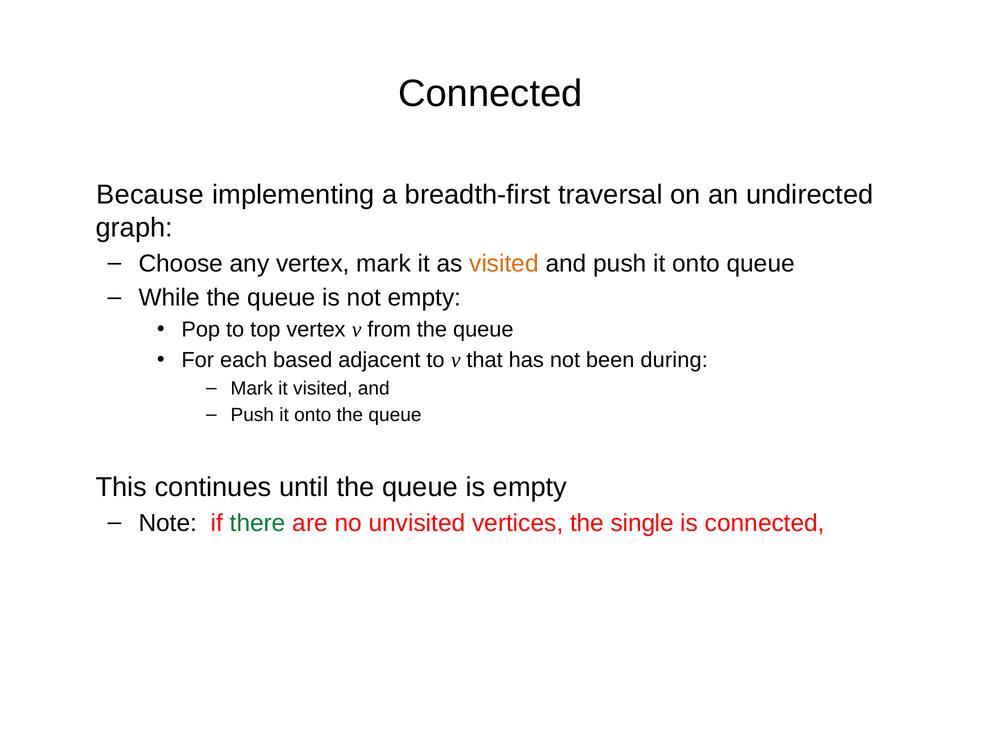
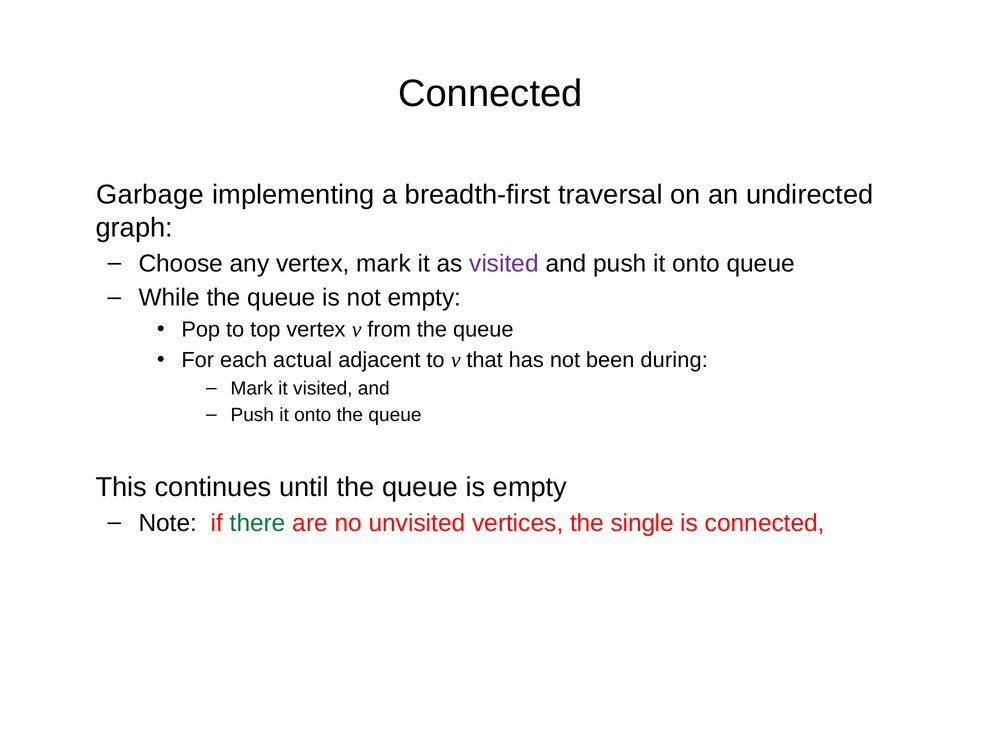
Because: Because -> Garbage
visited at (504, 263) colour: orange -> purple
based: based -> actual
